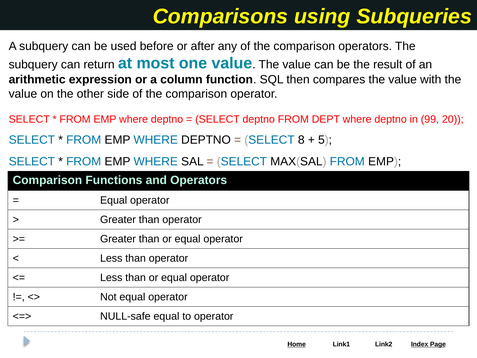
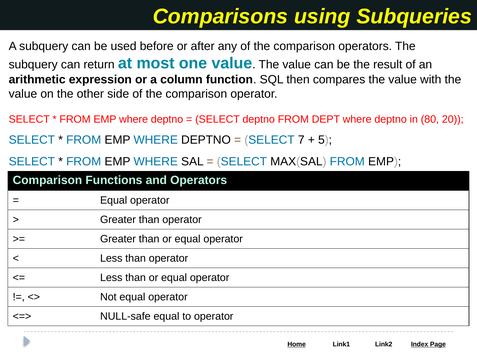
99: 99 -> 80
8: 8 -> 7
